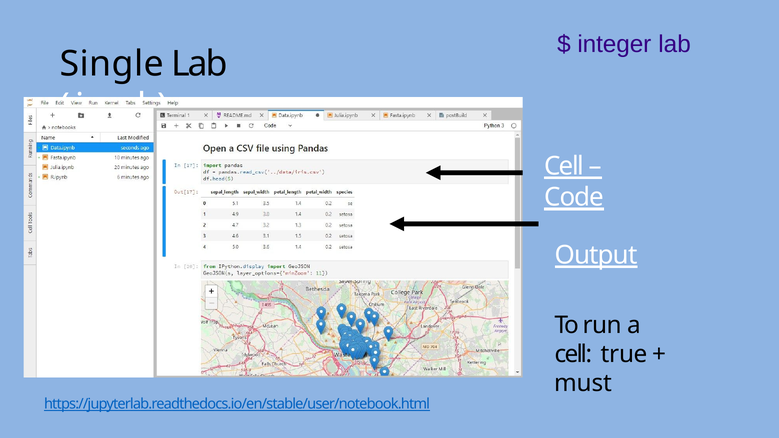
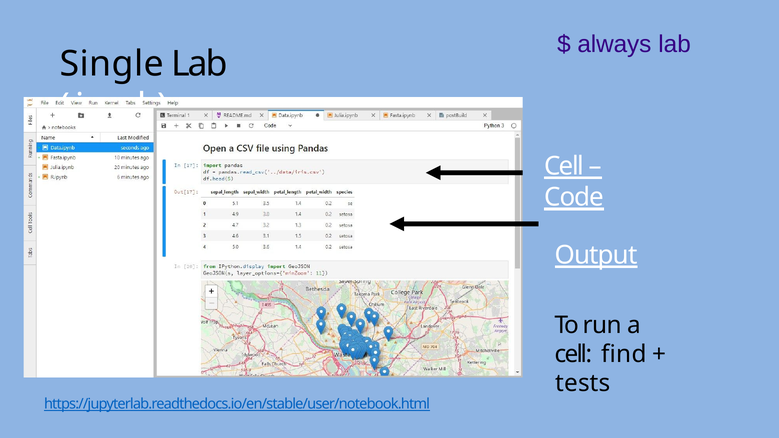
integer: integer -> always
true: true -> find
must: must -> tests
